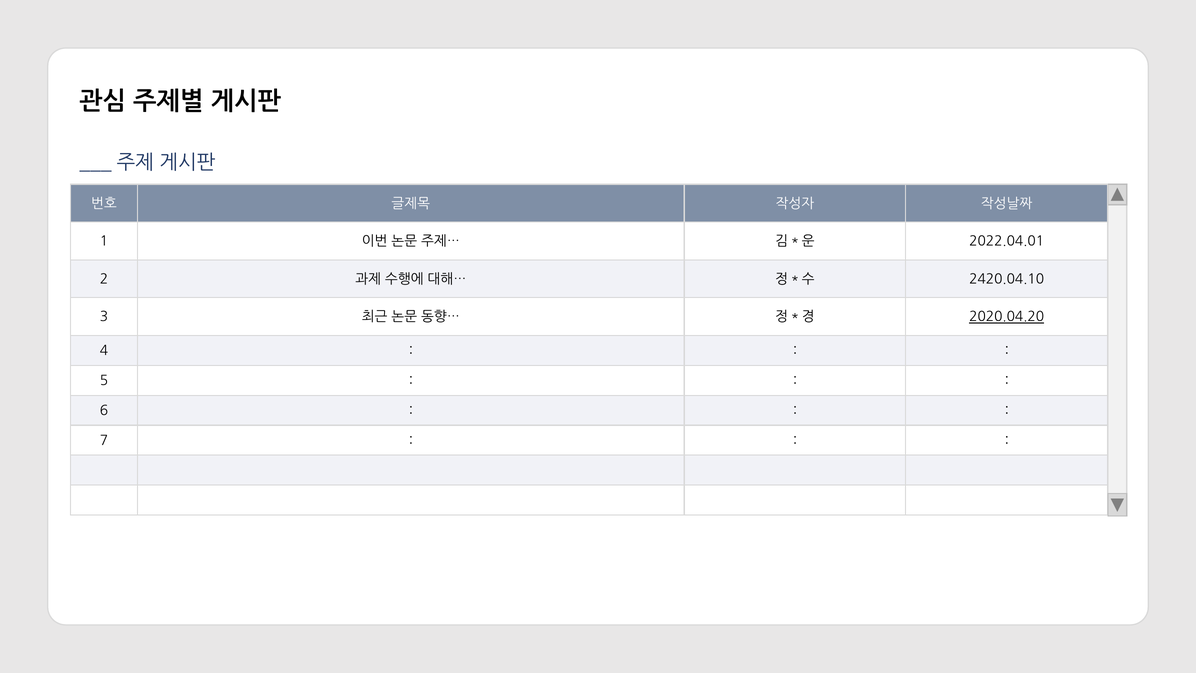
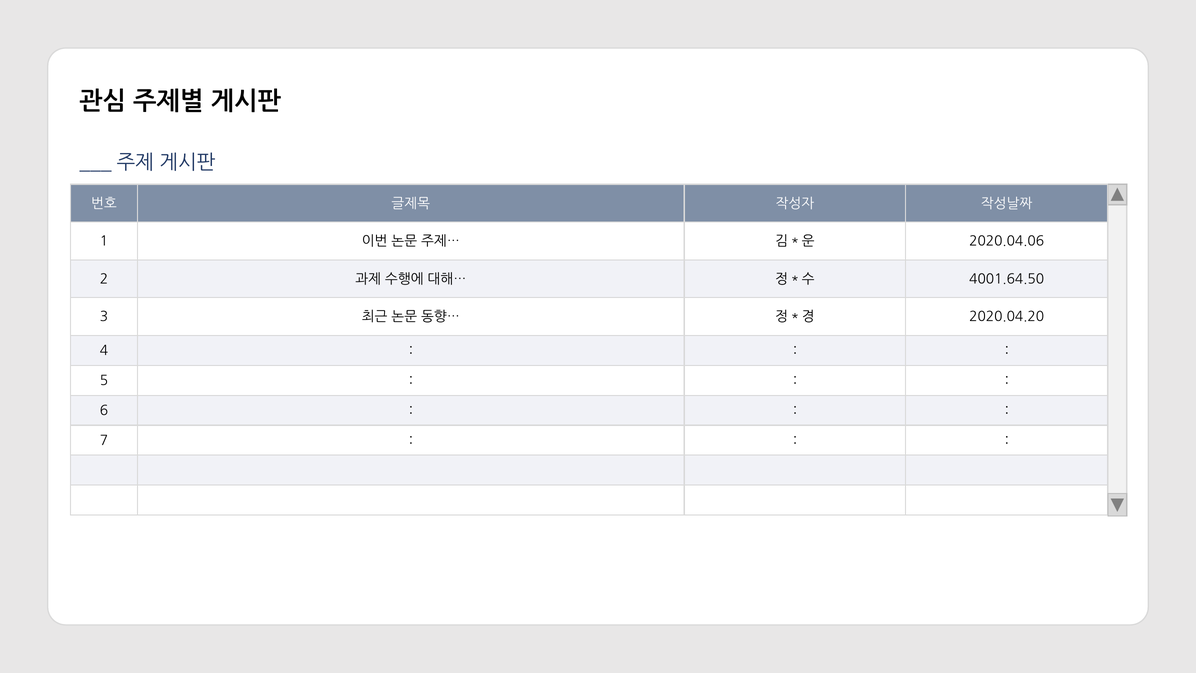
2022.04.01: 2022.04.01 -> 2020.04.06
2420.04.10: 2420.04.10 -> 4001.64.50
2020.04.20 underline: present -> none
